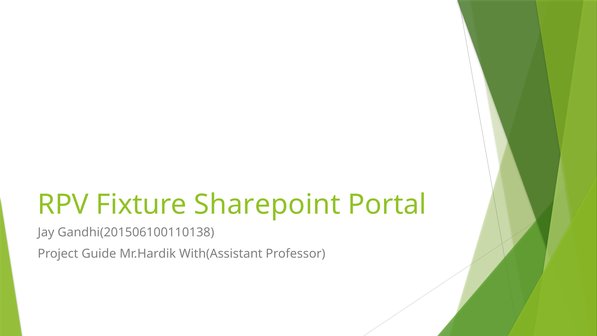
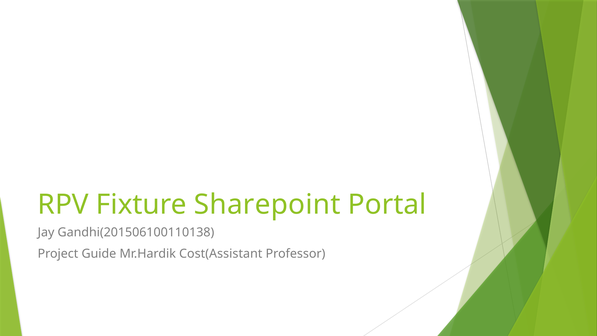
With(Assistant: With(Assistant -> Cost(Assistant
